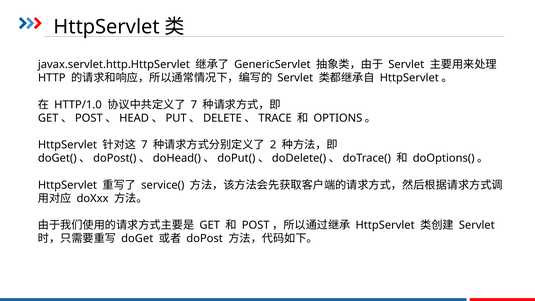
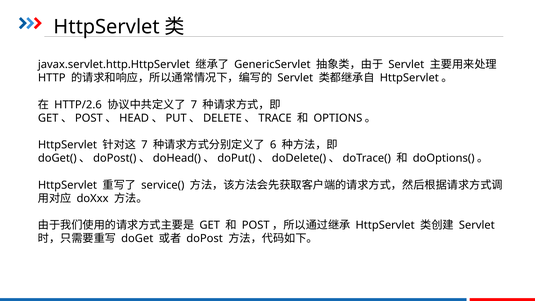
HTTP/1.0: HTTP/1.0 -> HTTP/2.6
2: 2 -> 6
